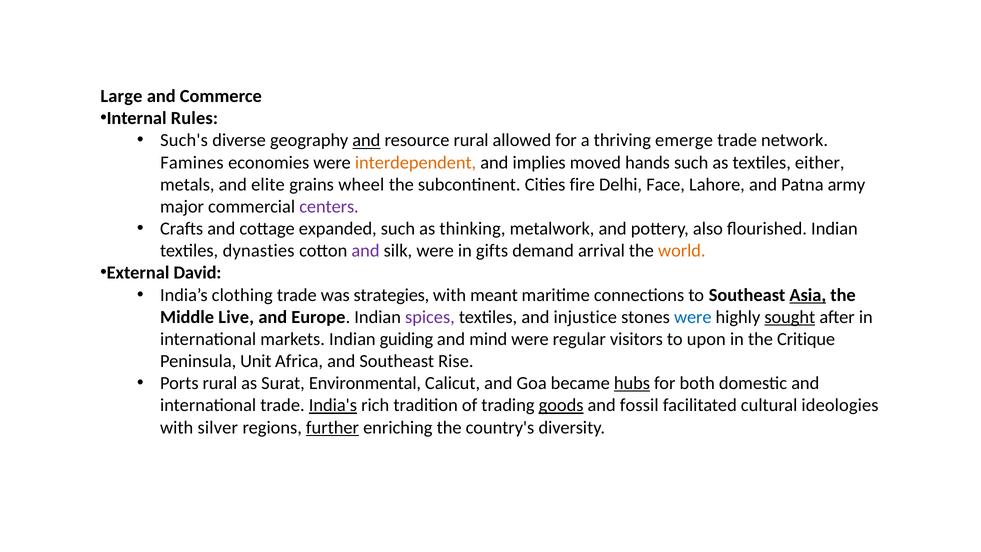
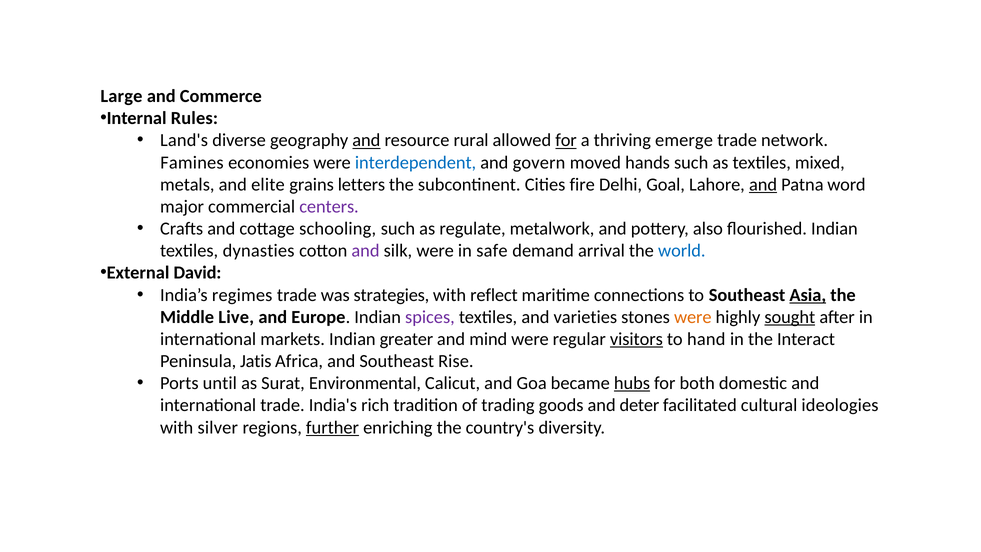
Such's: Such's -> Land's
for at (566, 140) underline: none -> present
interdependent colour: orange -> blue
implies: implies -> govern
either: either -> mixed
wheel: wheel -> letters
Face: Face -> Goal
and at (763, 184) underline: none -> present
army: army -> word
expanded: expanded -> schooling
thinking: thinking -> regulate
gifts: gifts -> safe
world colour: orange -> blue
clothing: clothing -> regimes
meant: meant -> reflect
injustice: injustice -> varieties
were at (693, 317) colour: blue -> orange
guiding: guiding -> greater
visitors underline: none -> present
upon: upon -> hand
Critique: Critique -> Interact
Unit: Unit -> Jatis
Ports rural: rural -> until
India's underline: present -> none
goods underline: present -> none
fossil: fossil -> deter
